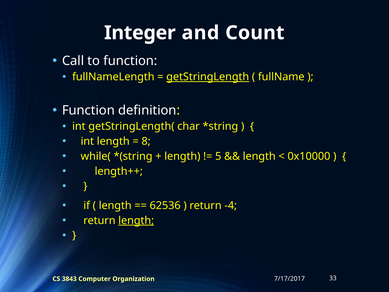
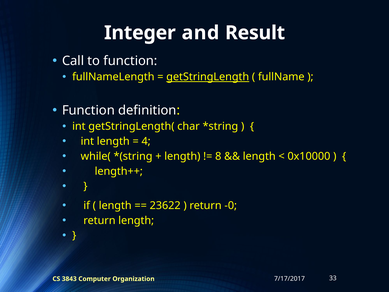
Count: Count -> Result
8: 8 -> 4
5: 5 -> 8
62536: 62536 -> 23622
-4: -4 -> -0
length at (136, 220) underline: present -> none
